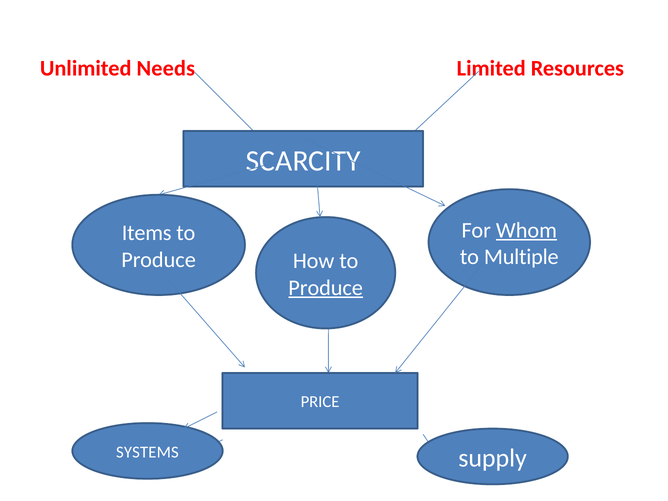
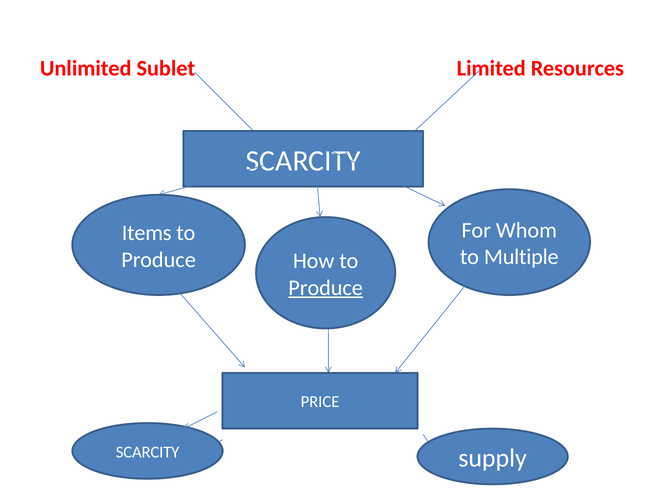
Needs: Needs -> Sublet
Whom underline: present -> none
SYSTEMS at (147, 452): SYSTEMS -> SCARCITY
